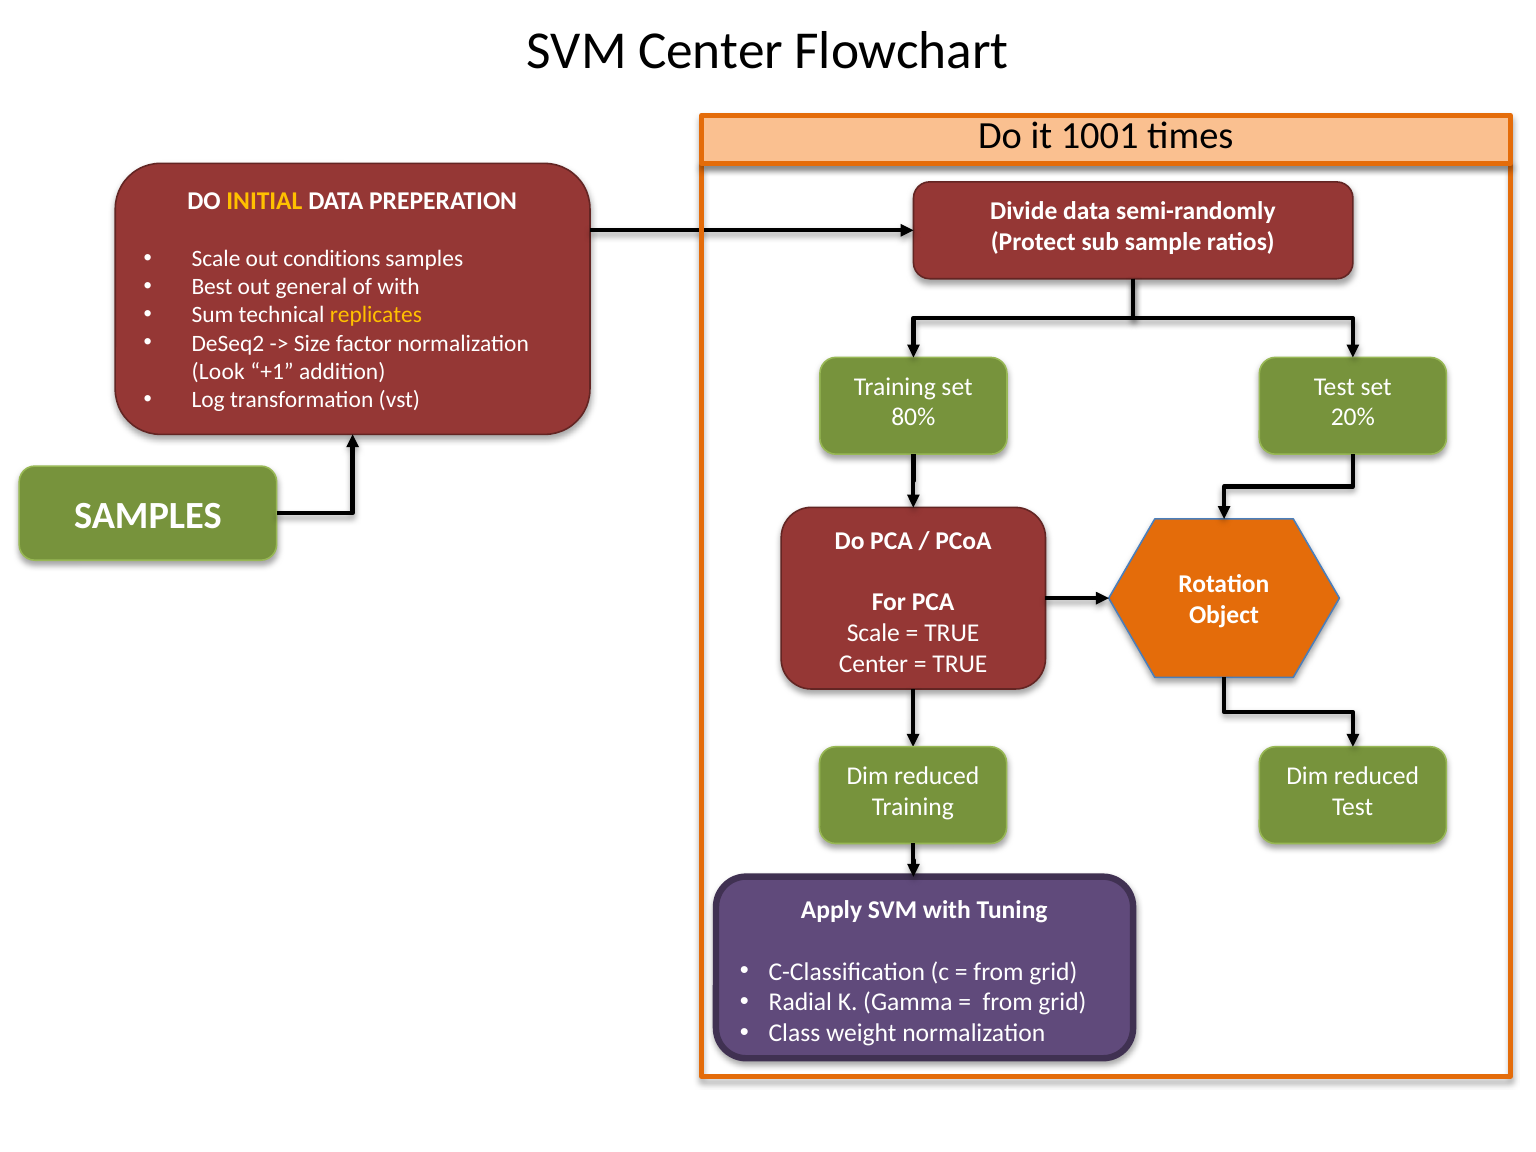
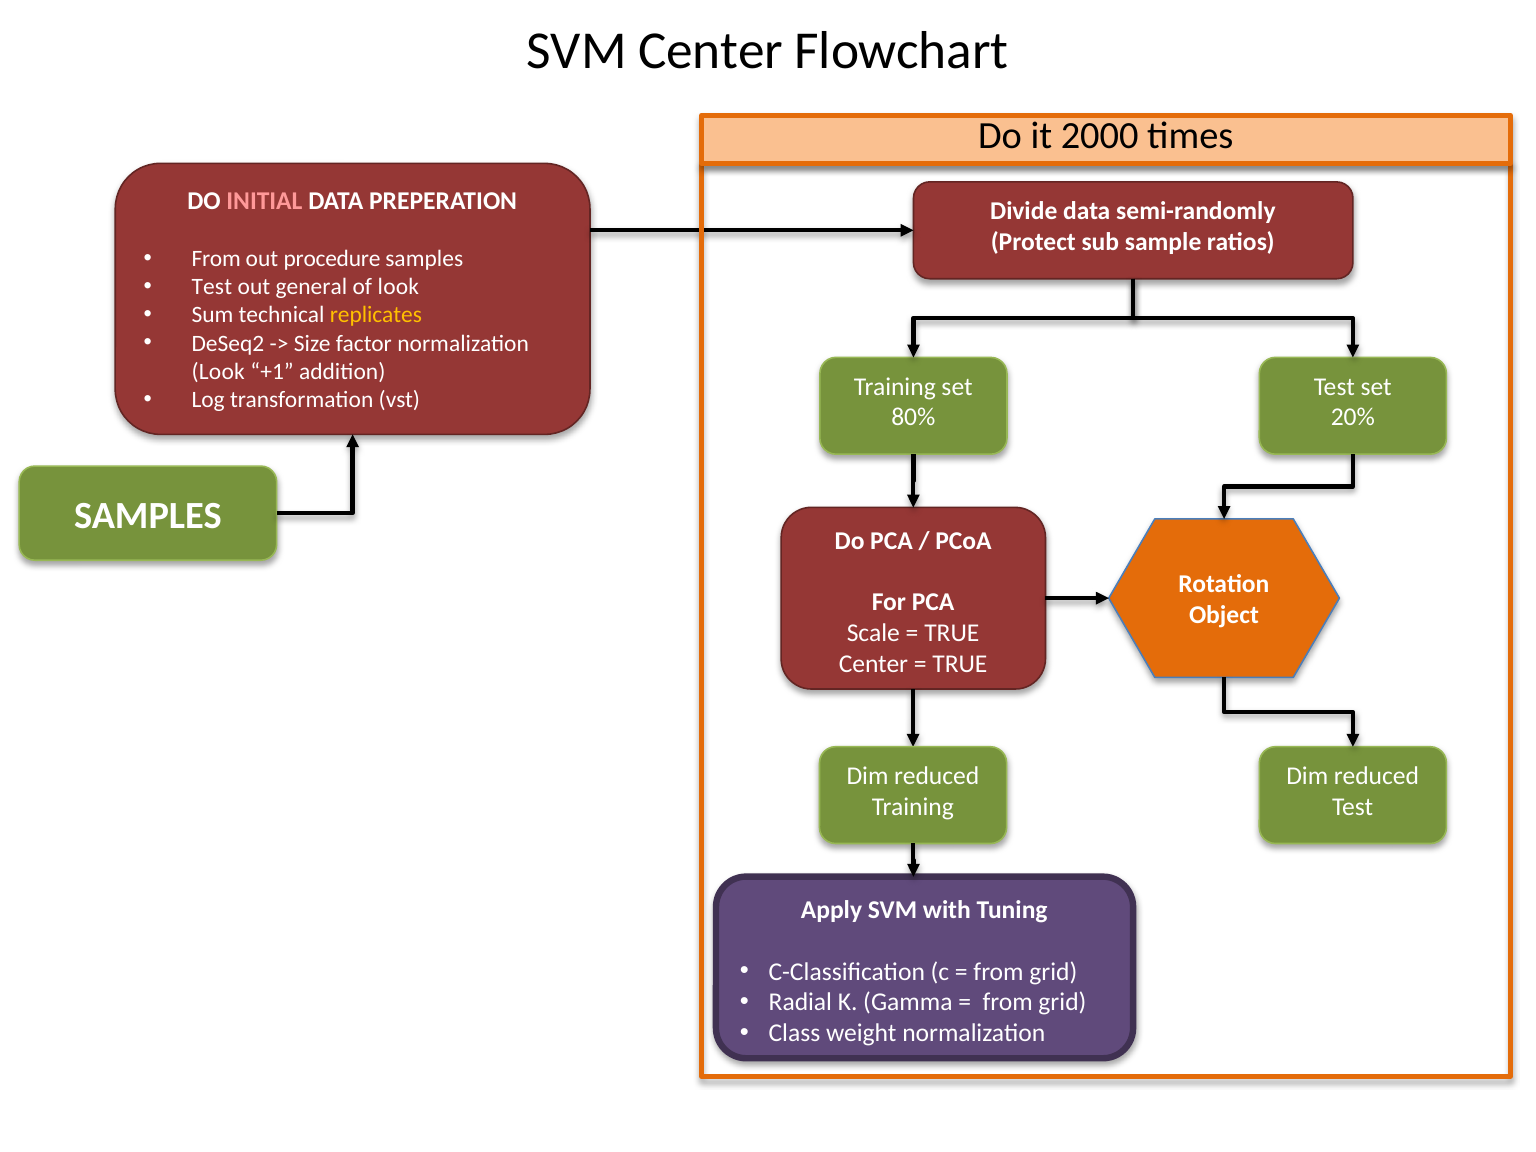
1001: 1001 -> 2000
INITIAL colour: yellow -> pink
Scale at (216, 259): Scale -> From
conditions: conditions -> procedure
Best at (212, 287): Best -> Test
of with: with -> look
